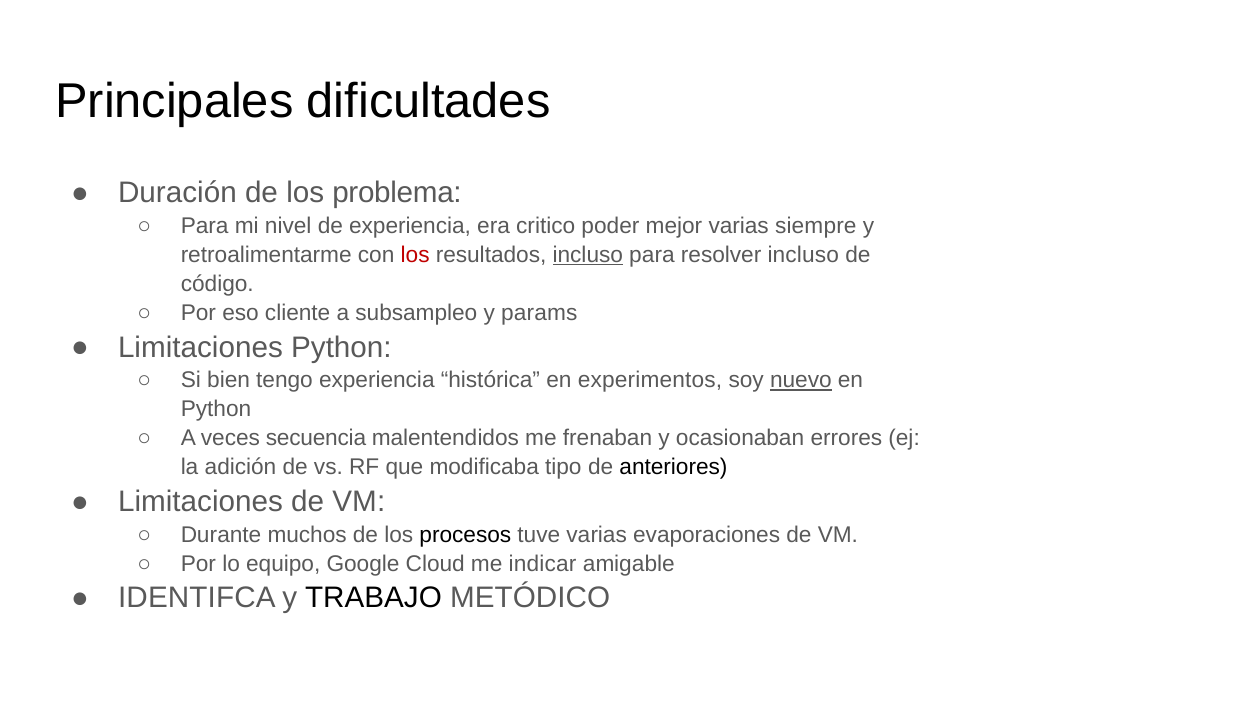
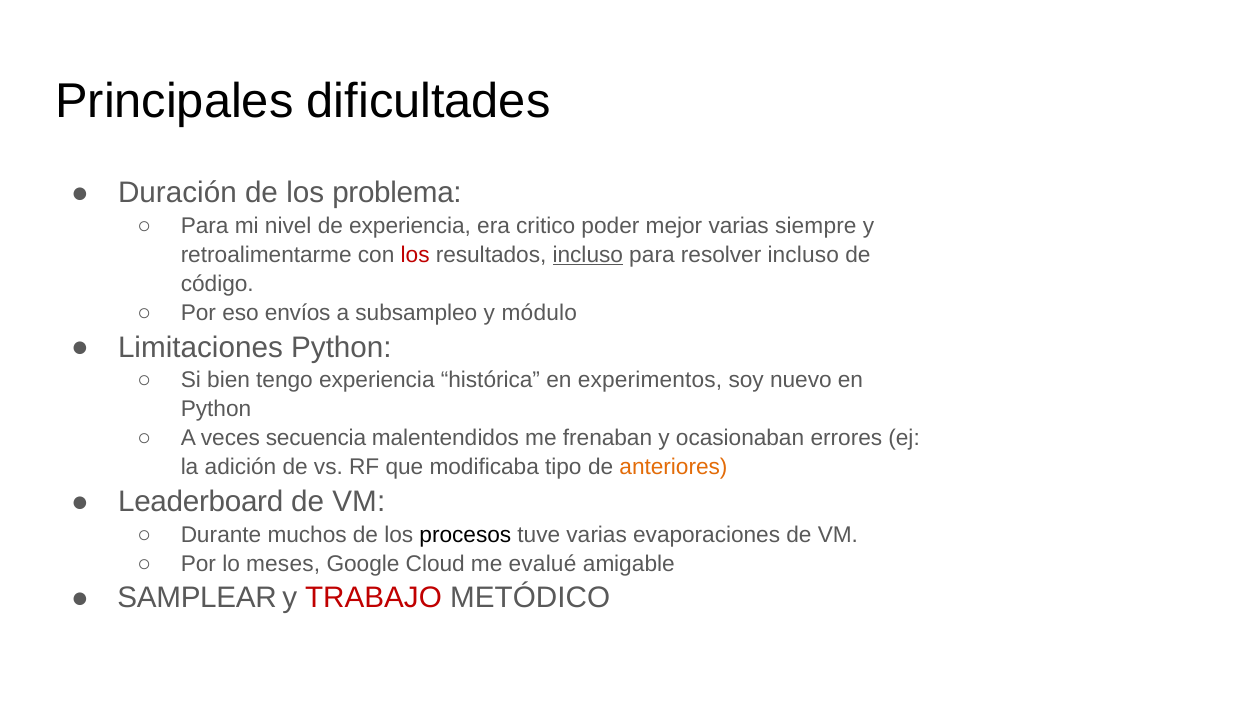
cliente: cliente -> envíos
params: params -> módulo
nuevo underline: present -> none
anteriores colour: black -> orange
Limitaciones at (201, 502): Limitaciones -> Leaderboard
equipo: equipo -> meses
indicar: indicar -> evalué
IDENTIFCA: IDENTIFCA -> SAMPLEAR
TRABAJO colour: black -> red
